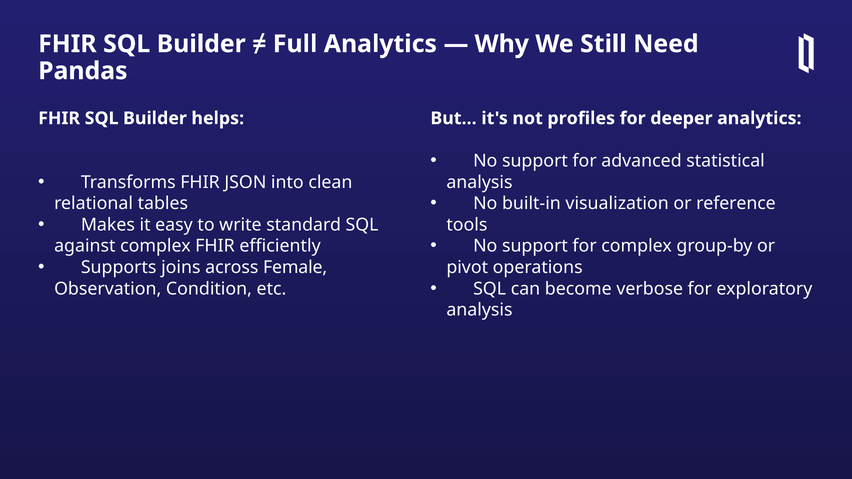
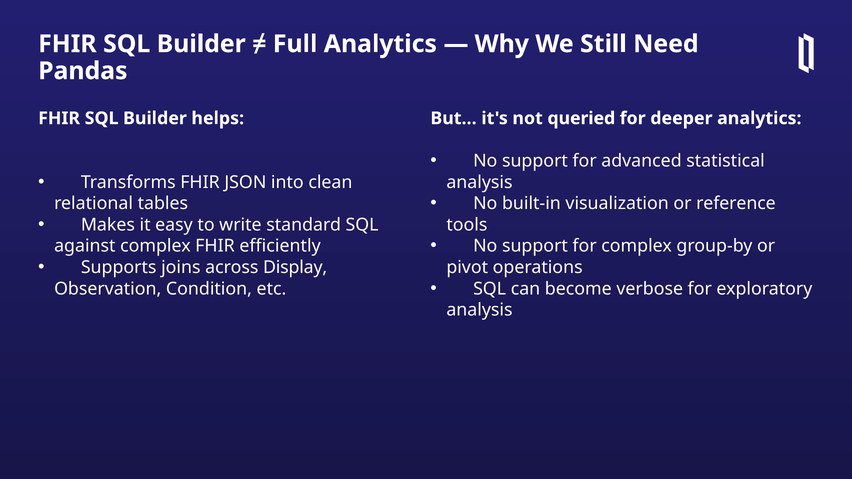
profiles: profiles -> queried
Female: Female -> Display
